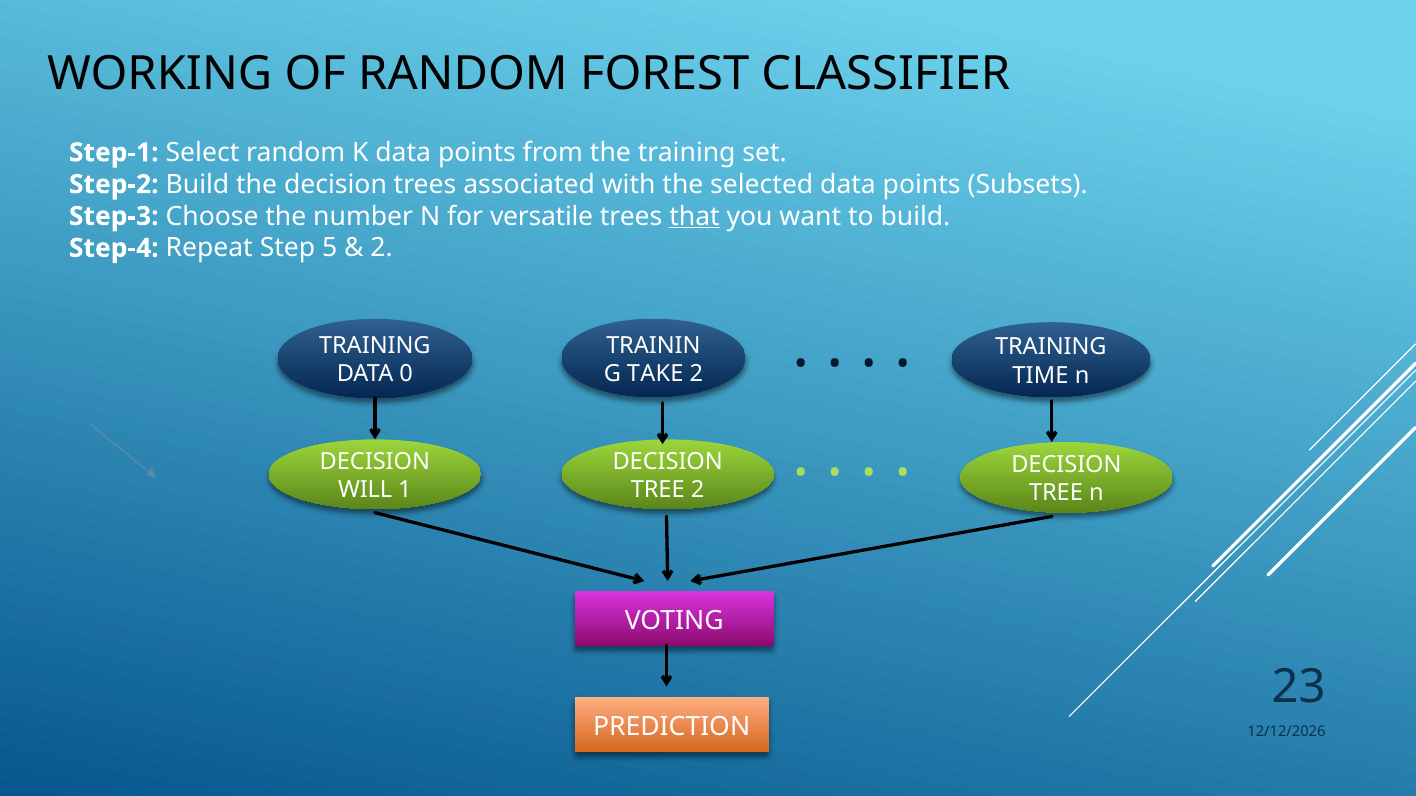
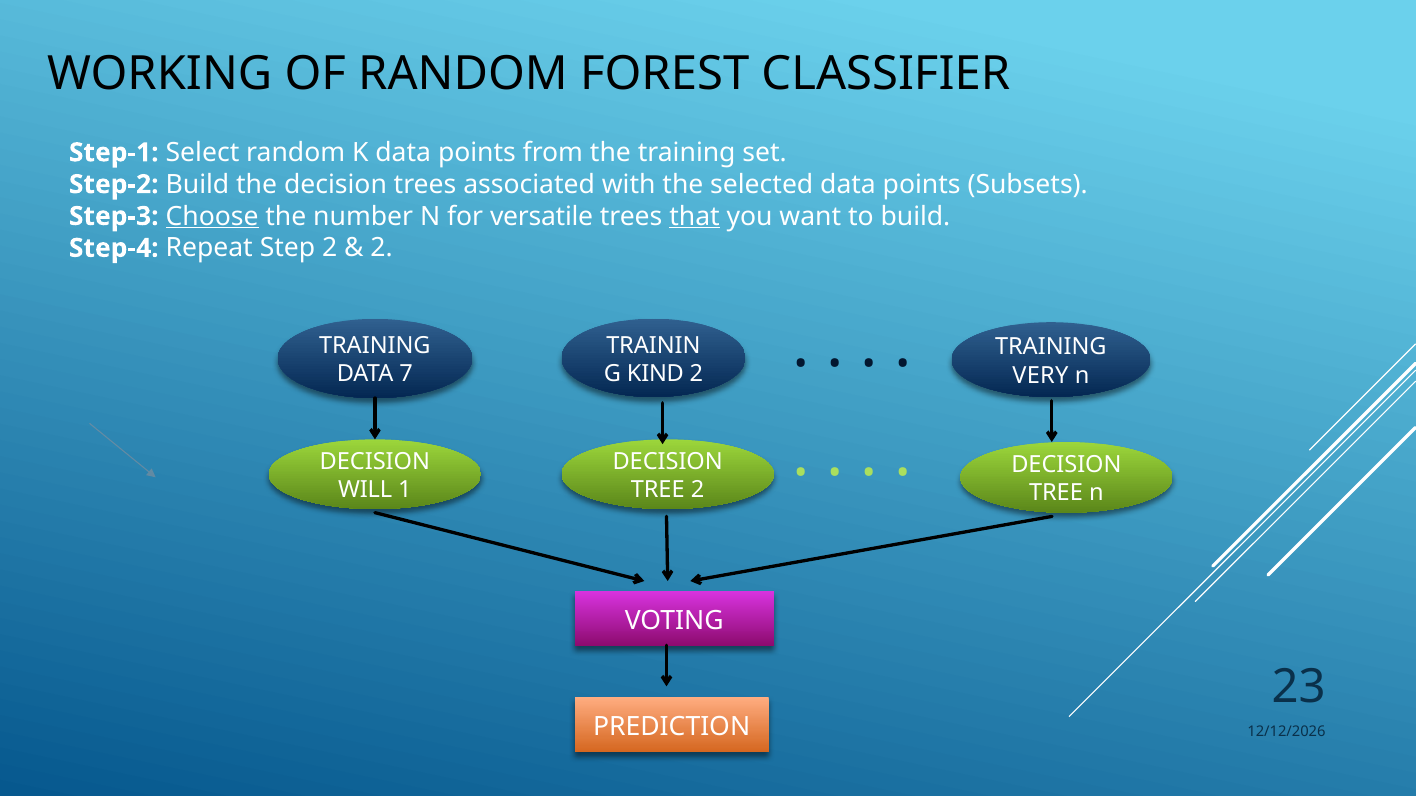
Choose underline: none -> present
Step 5: 5 -> 2
TAKE: TAKE -> KIND
0: 0 -> 7
TIME: TIME -> VERY
